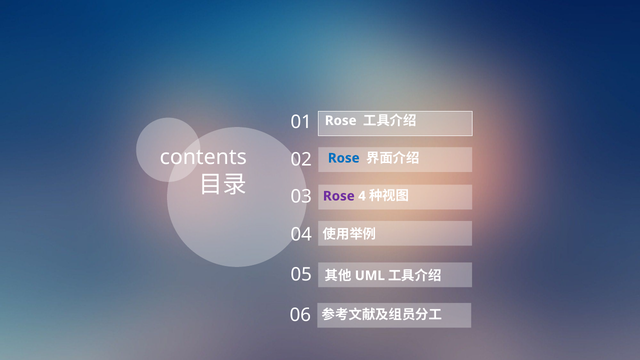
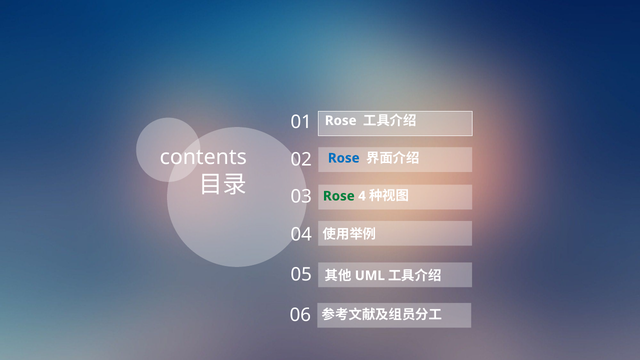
Rose at (339, 196) colour: purple -> green
